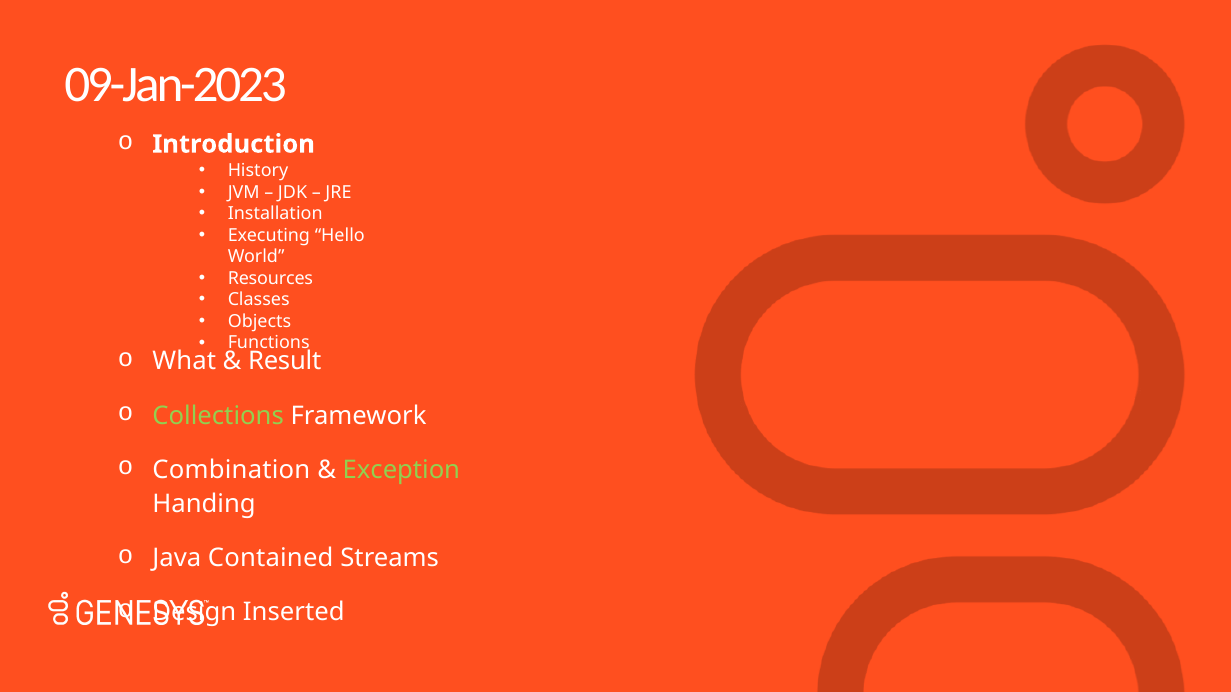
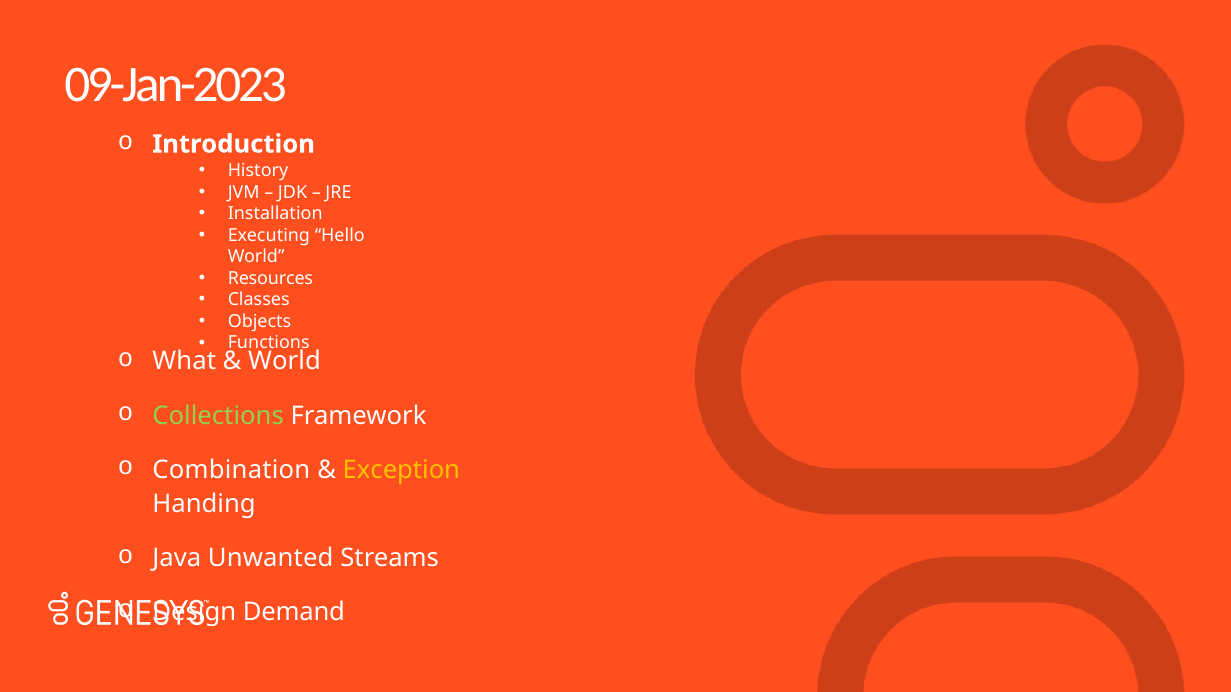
Result at (285, 362): Result -> World
Exception colour: light green -> yellow
Contained: Contained -> Unwanted
Inserted: Inserted -> Demand
